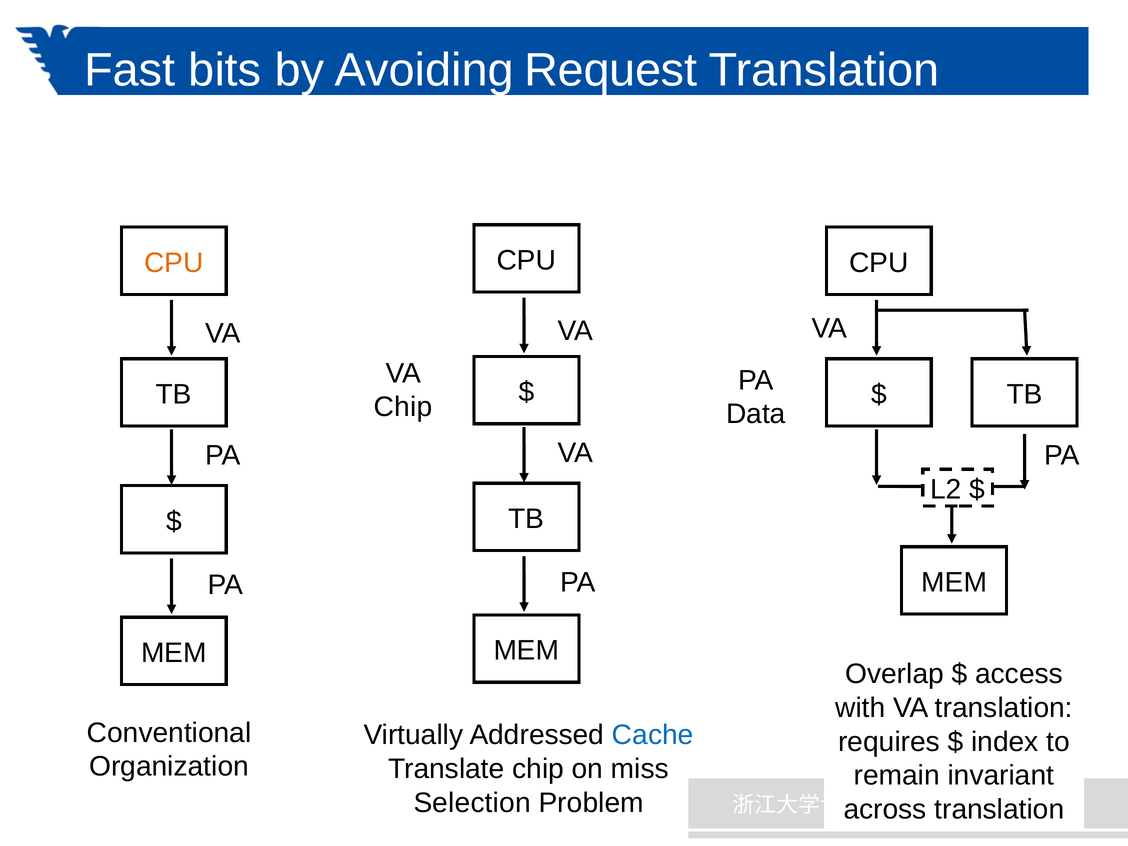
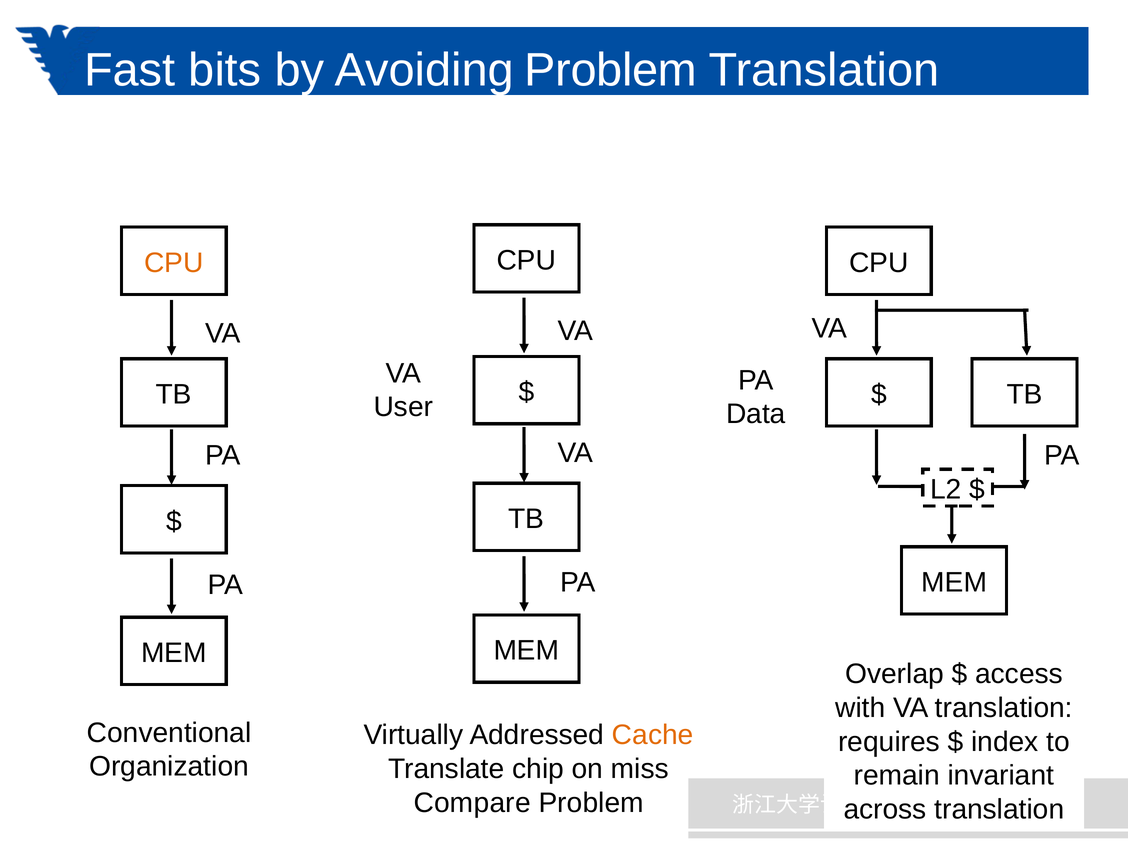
Avoiding Request: Request -> Problem
Chip at (403, 407): Chip -> User
Cache colour: blue -> orange
Selection: Selection -> Compare
